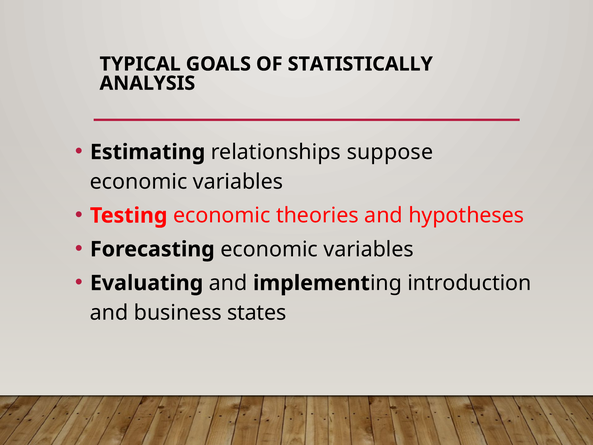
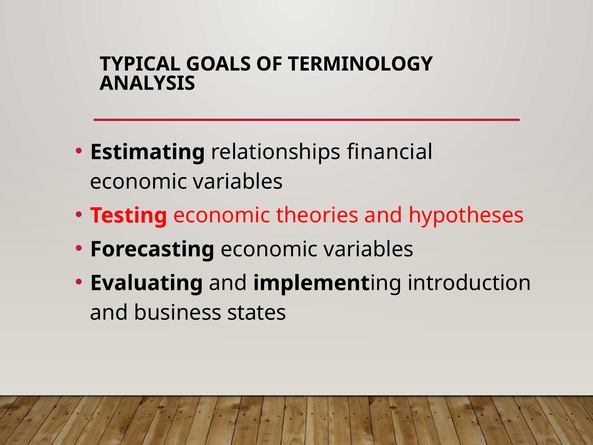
STATISTICALLY: STATISTICALLY -> TERMINOLOGY
suppose: suppose -> financial
